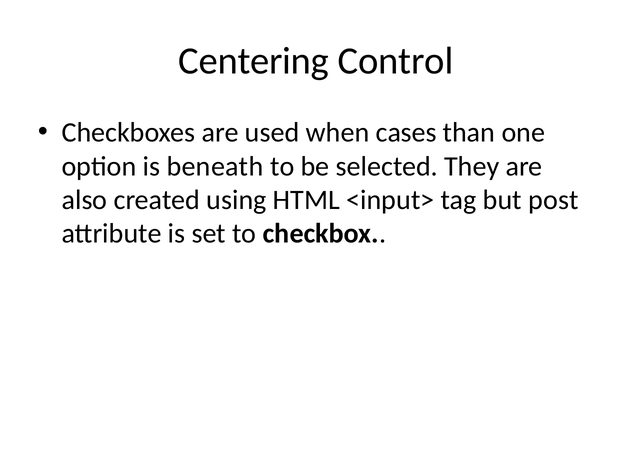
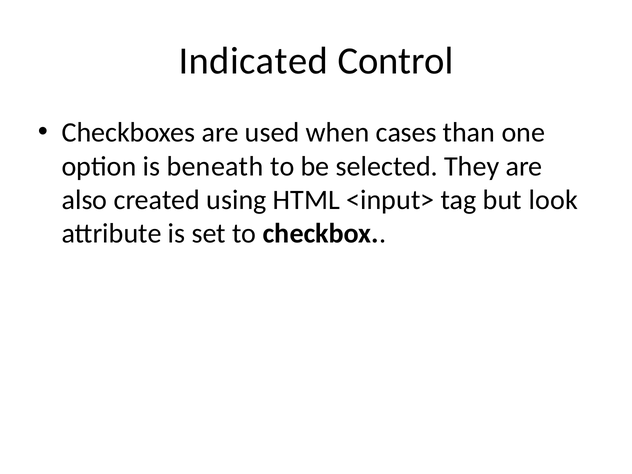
Centering: Centering -> Indicated
post: post -> look
